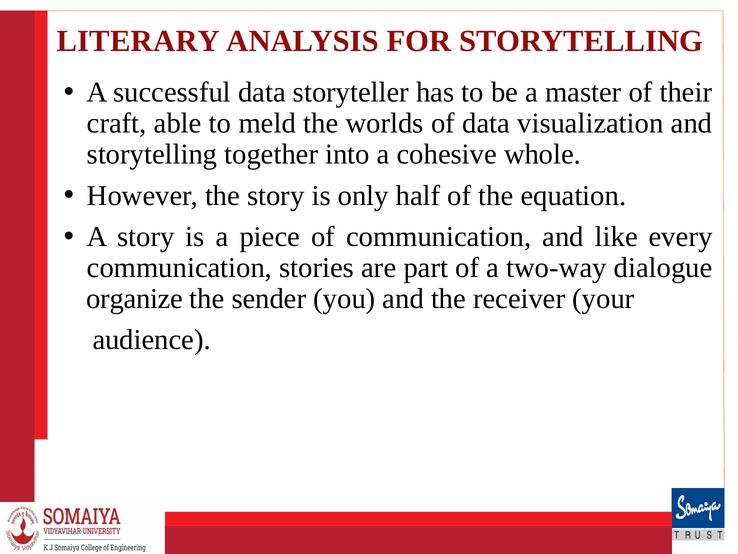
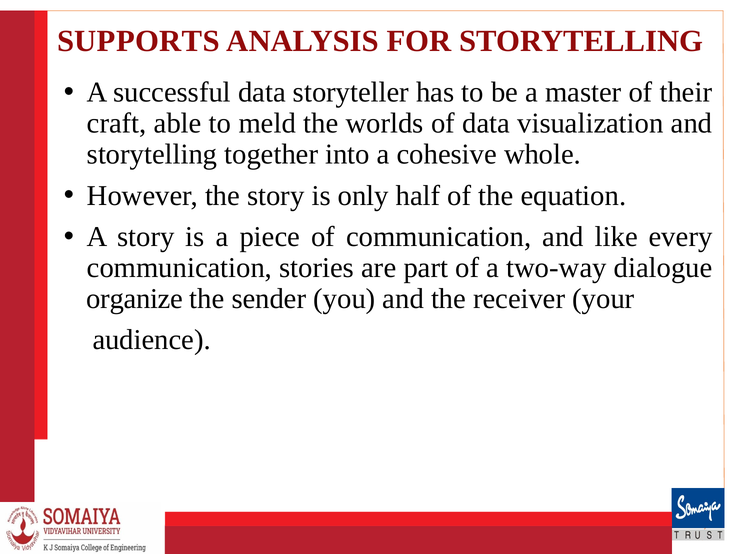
LITERARY: LITERARY -> SUPPORTS
